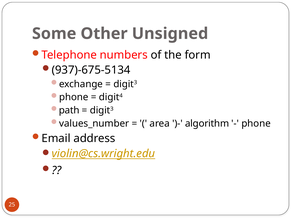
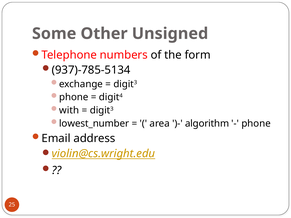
937)-675-5134: 937)-675-5134 -> 937)-785-5134
path: path -> with
values_number: values_number -> lowest_number
